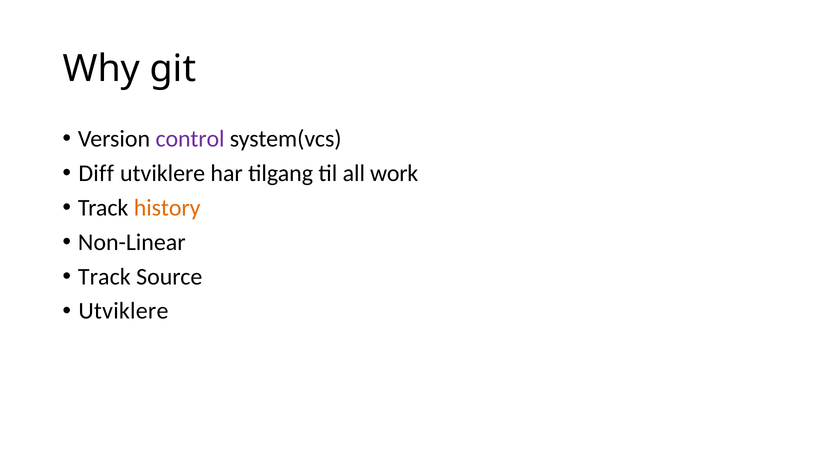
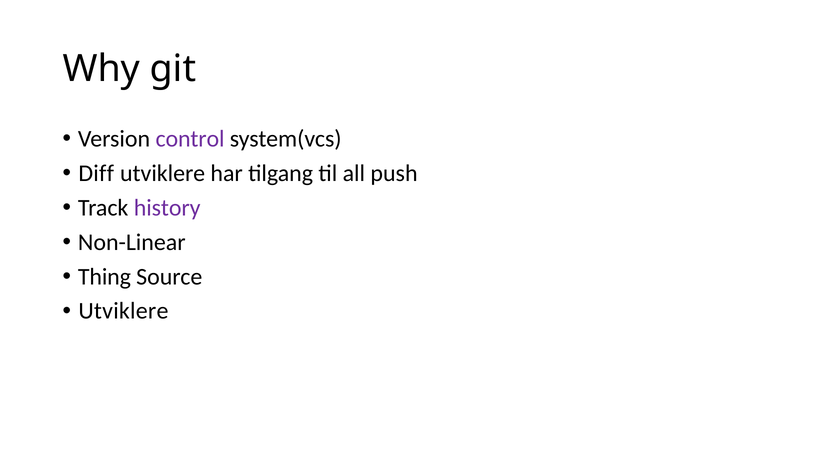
work: work -> push
history colour: orange -> purple
Track at (104, 277): Track -> Thing
